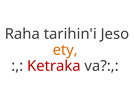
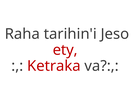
ety colour: orange -> red
